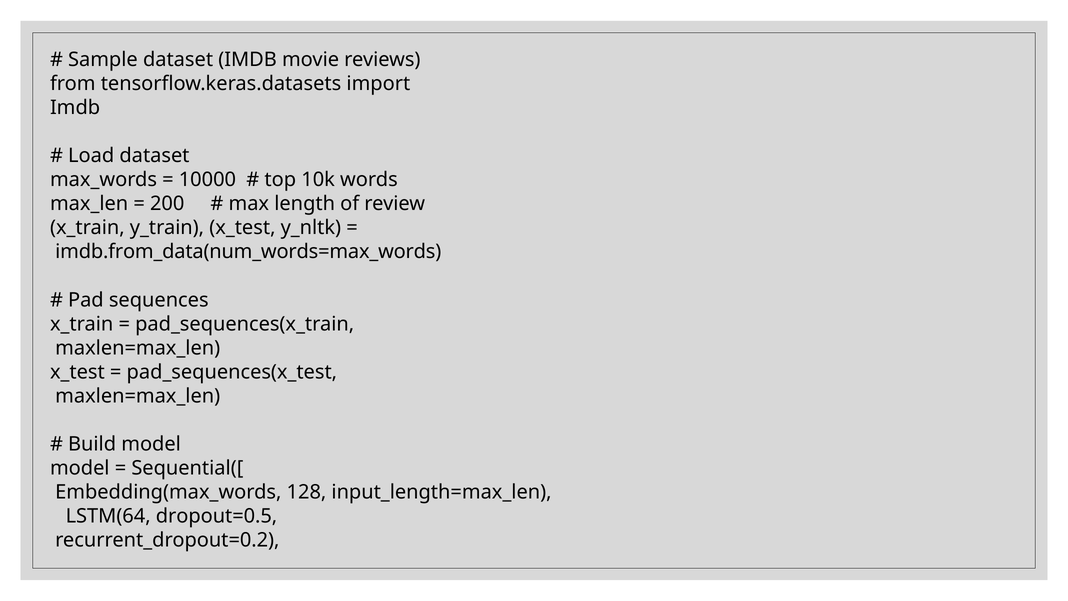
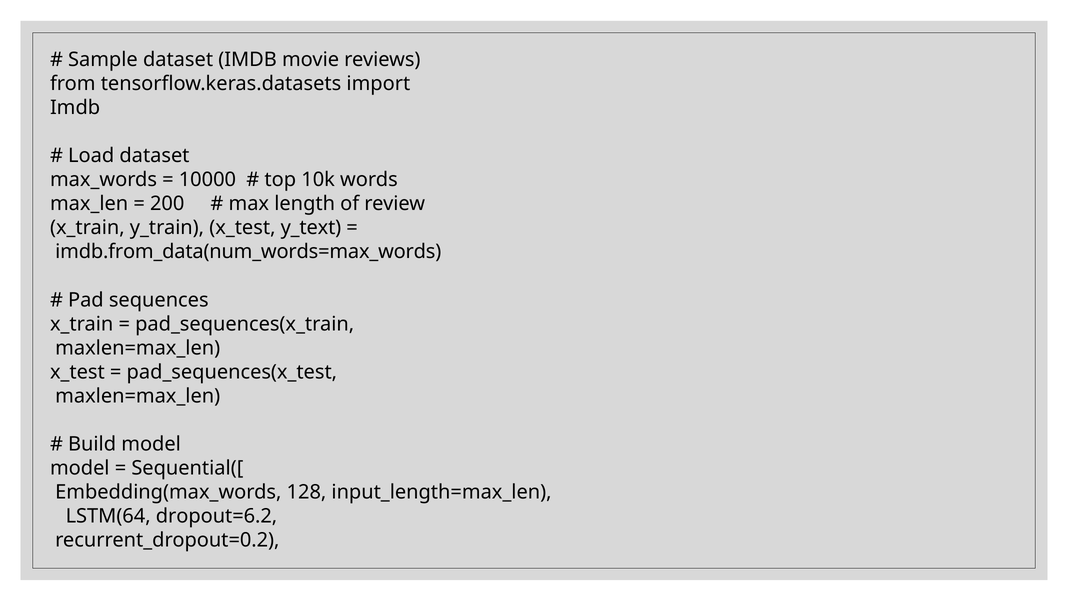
y_nltk: y_nltk -> y_text
dropout=0.5: dropout=0.5 -> dropout=6.2
